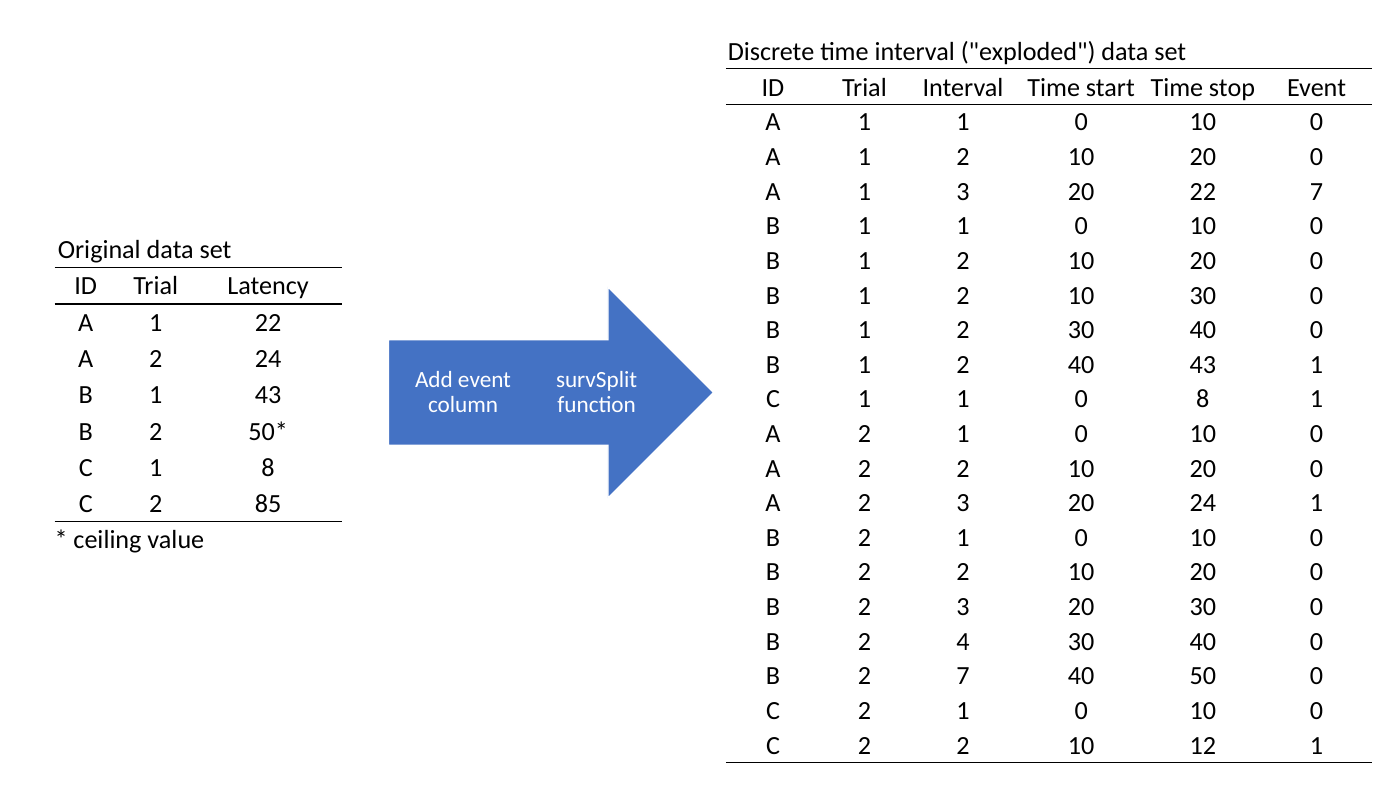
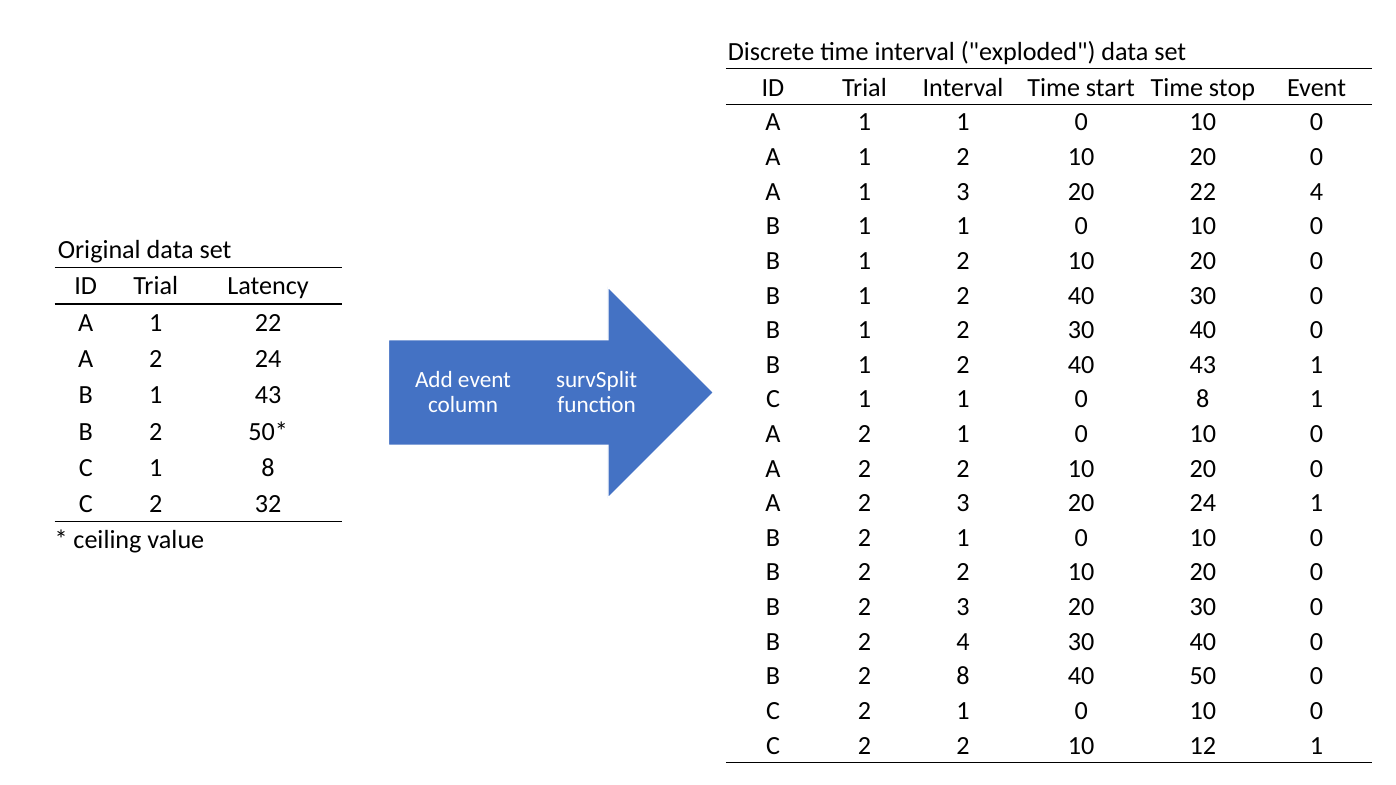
22 7: 7 -> 4
10 at (1081, 295): 10 -> 40
85: 85 -> 32
2 7: 7 -> 8
